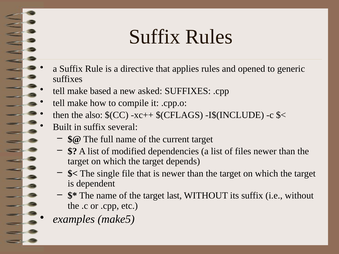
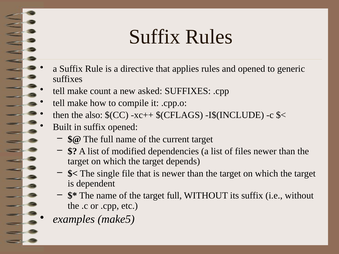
based: based -> count
suffix several: several -> opened
target last: last -> full
